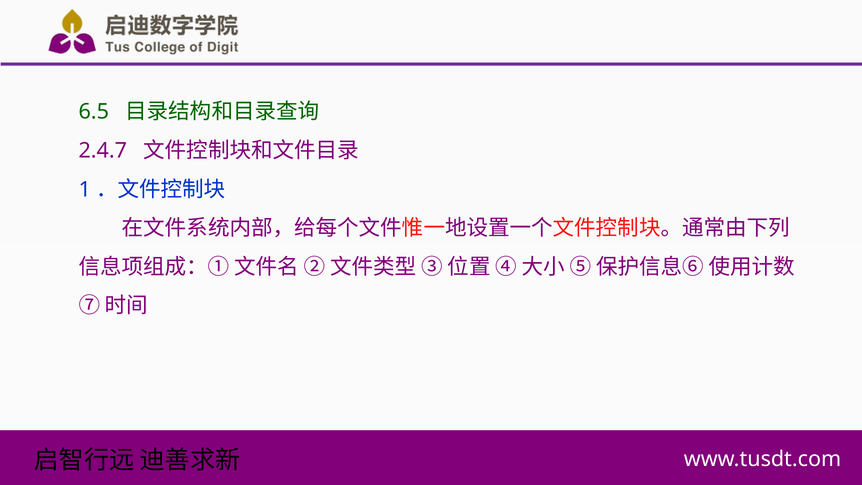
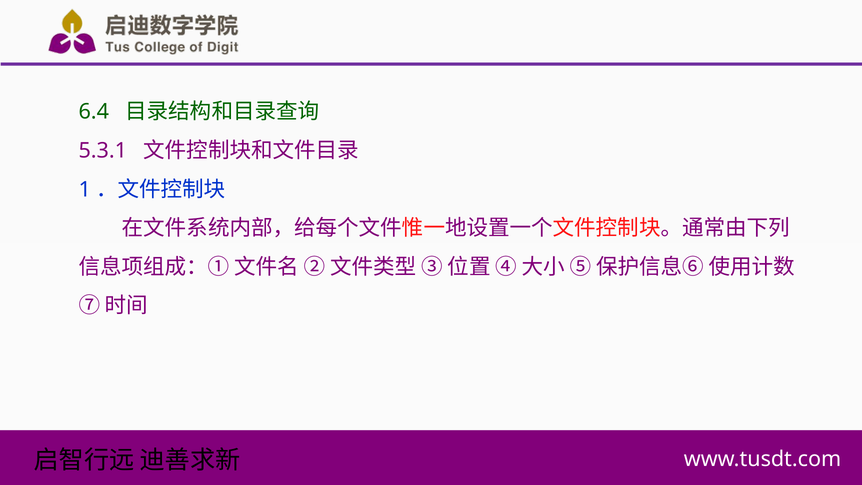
6.5: 6.5 -> 6.4
2.4.7: 2.4.7 -> 5.3.1
